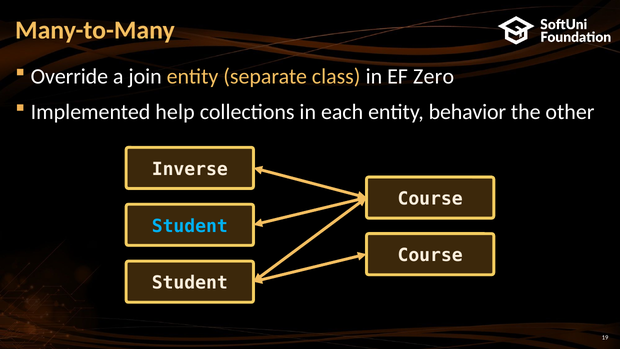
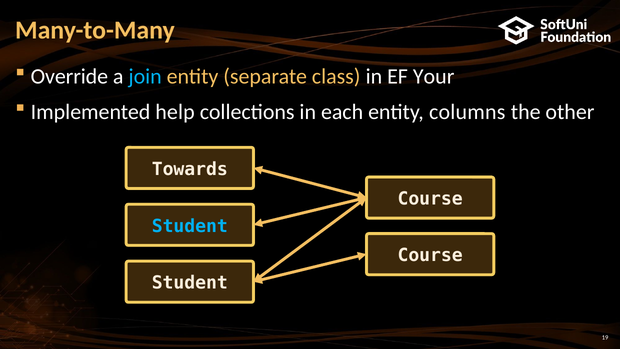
join colour: white -> light blue
Zero: Zero -> Your
behavior: behavior -> columns
Inverse: Inverse -> Towards
